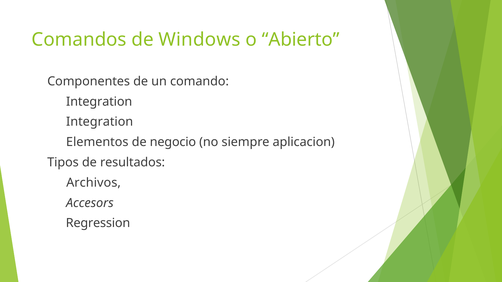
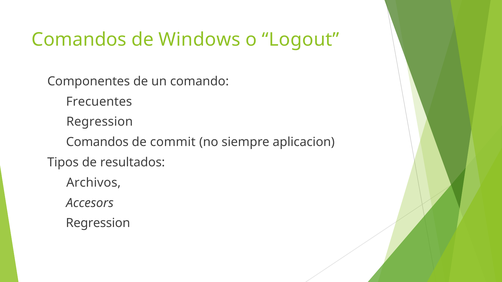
Abierto: Abierto -> Logout
Integration at (99, 102): Integration -> Frecuentes
Integration at (100, 122): Integration -> Regression
Elementos at (97, 142): Elementos -> Comandos
negocio: negocio -> commit
